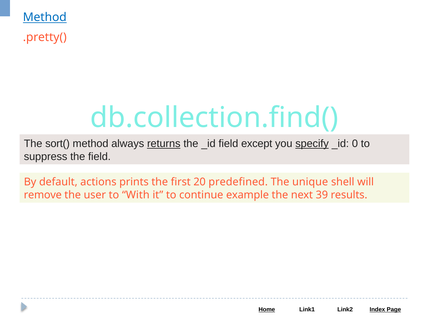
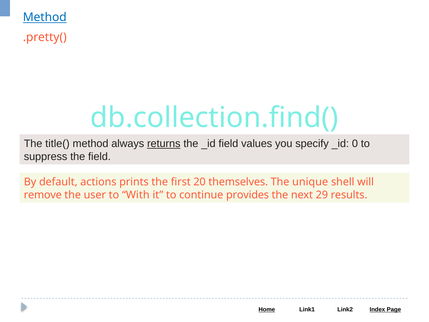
sort(: sort( -> title(
except: except -> values
specify underline: present -> none
predefined: predefined -> themselves
example: example -> provides
39: 39 -> 29
